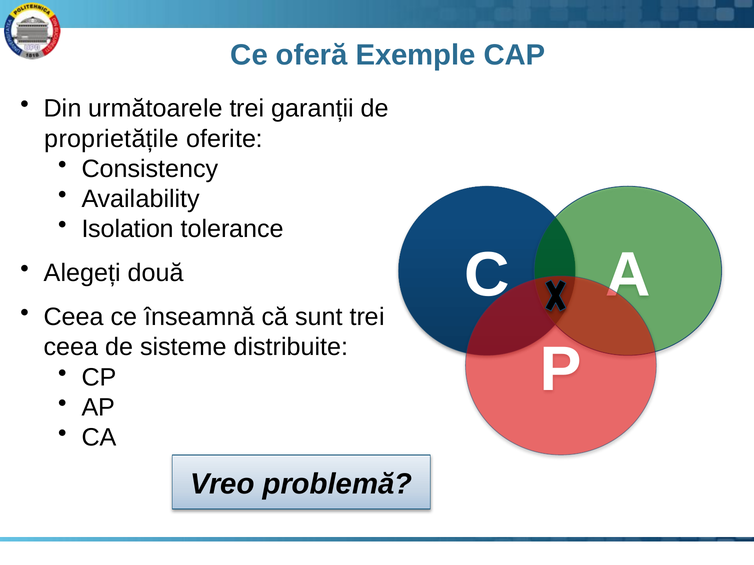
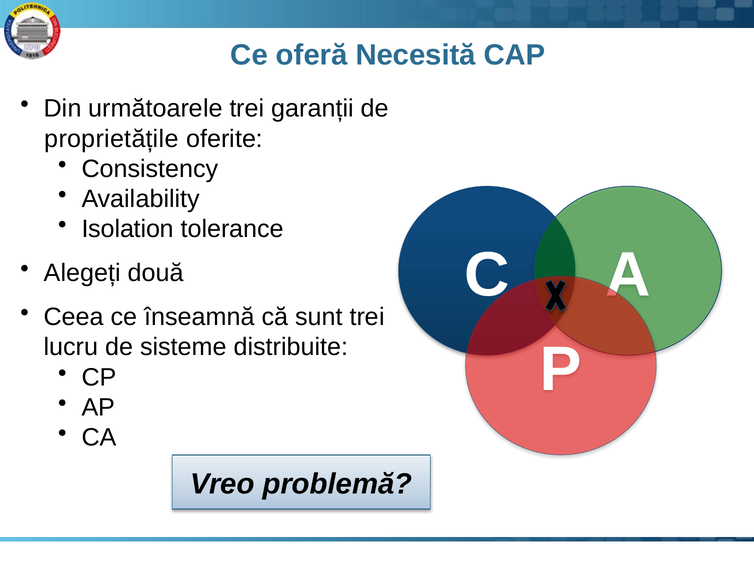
Exemple: Exemple -> Necesită
ceea at (71, 348): ceea -> lucru
